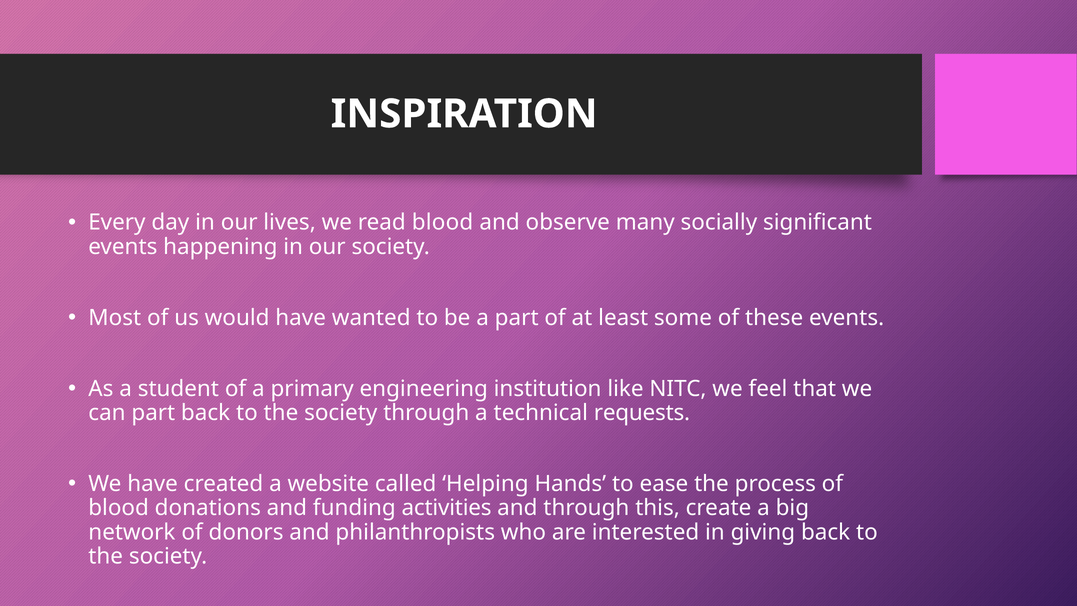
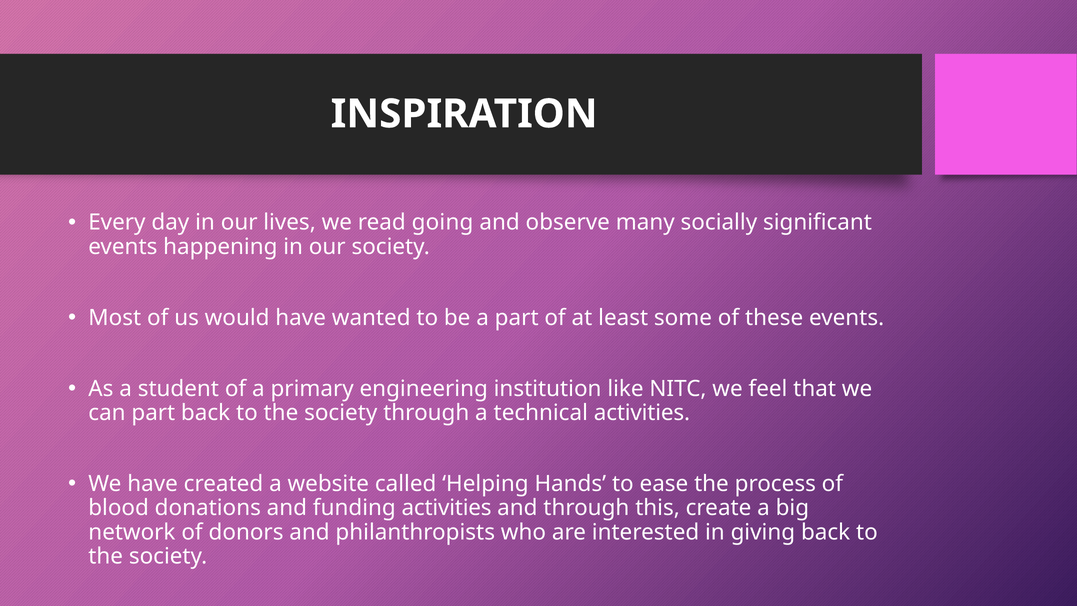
read blood: blood -> going
technical requests: requests -> activities
